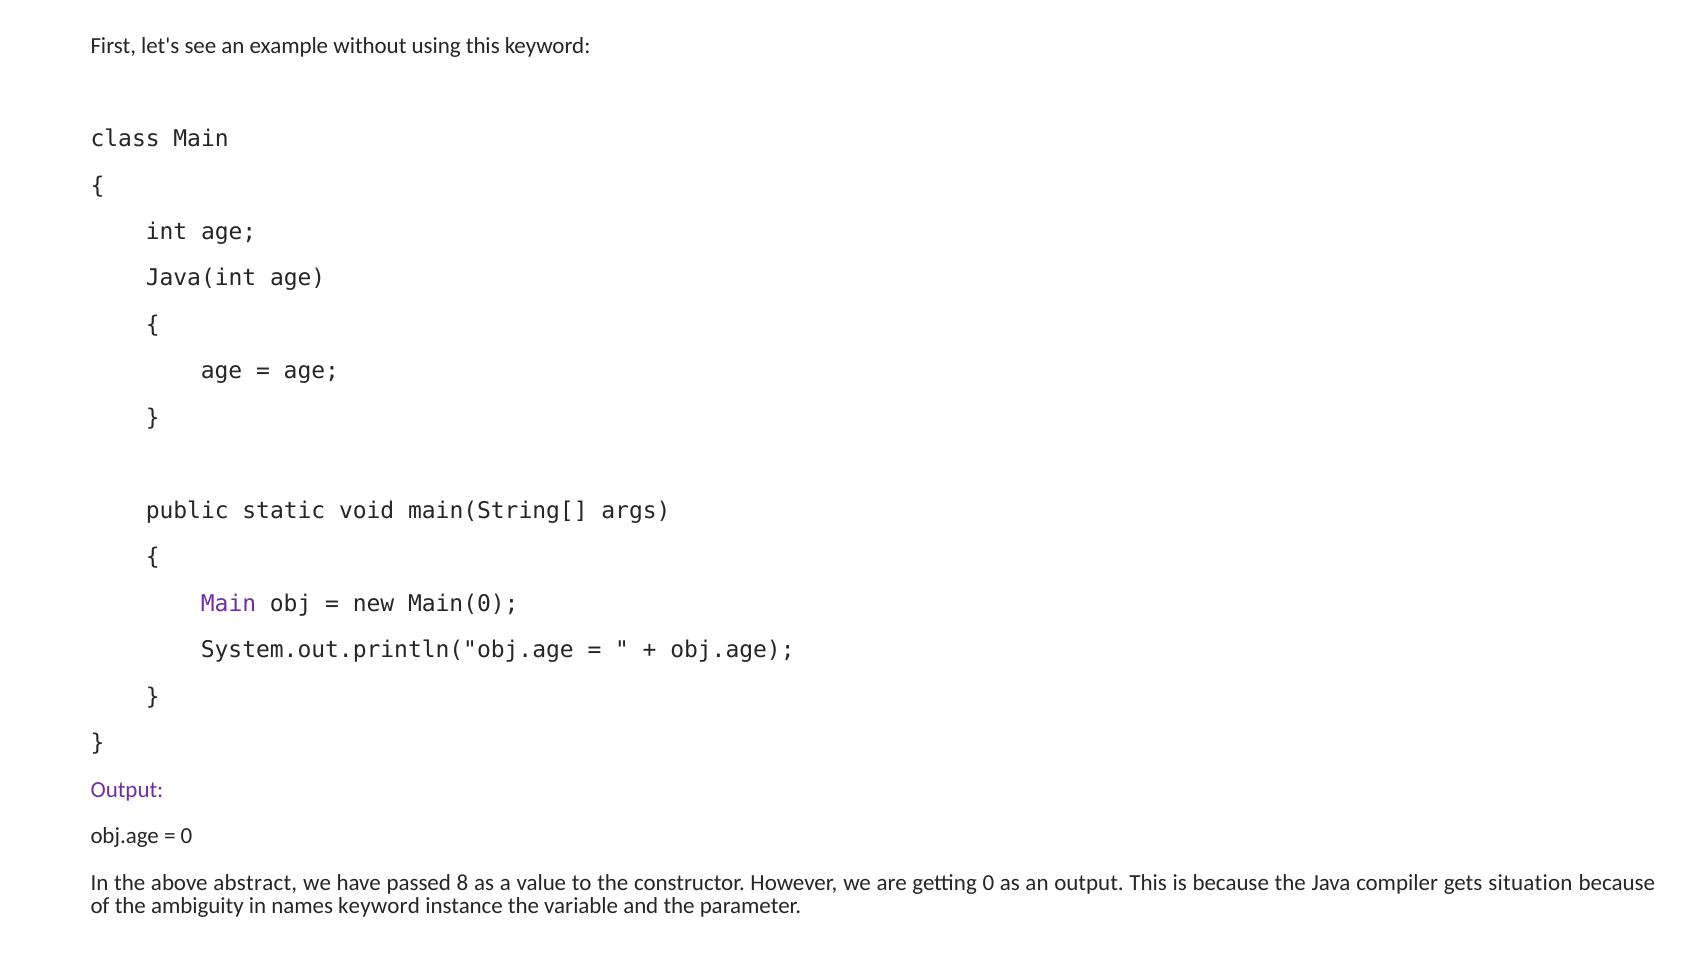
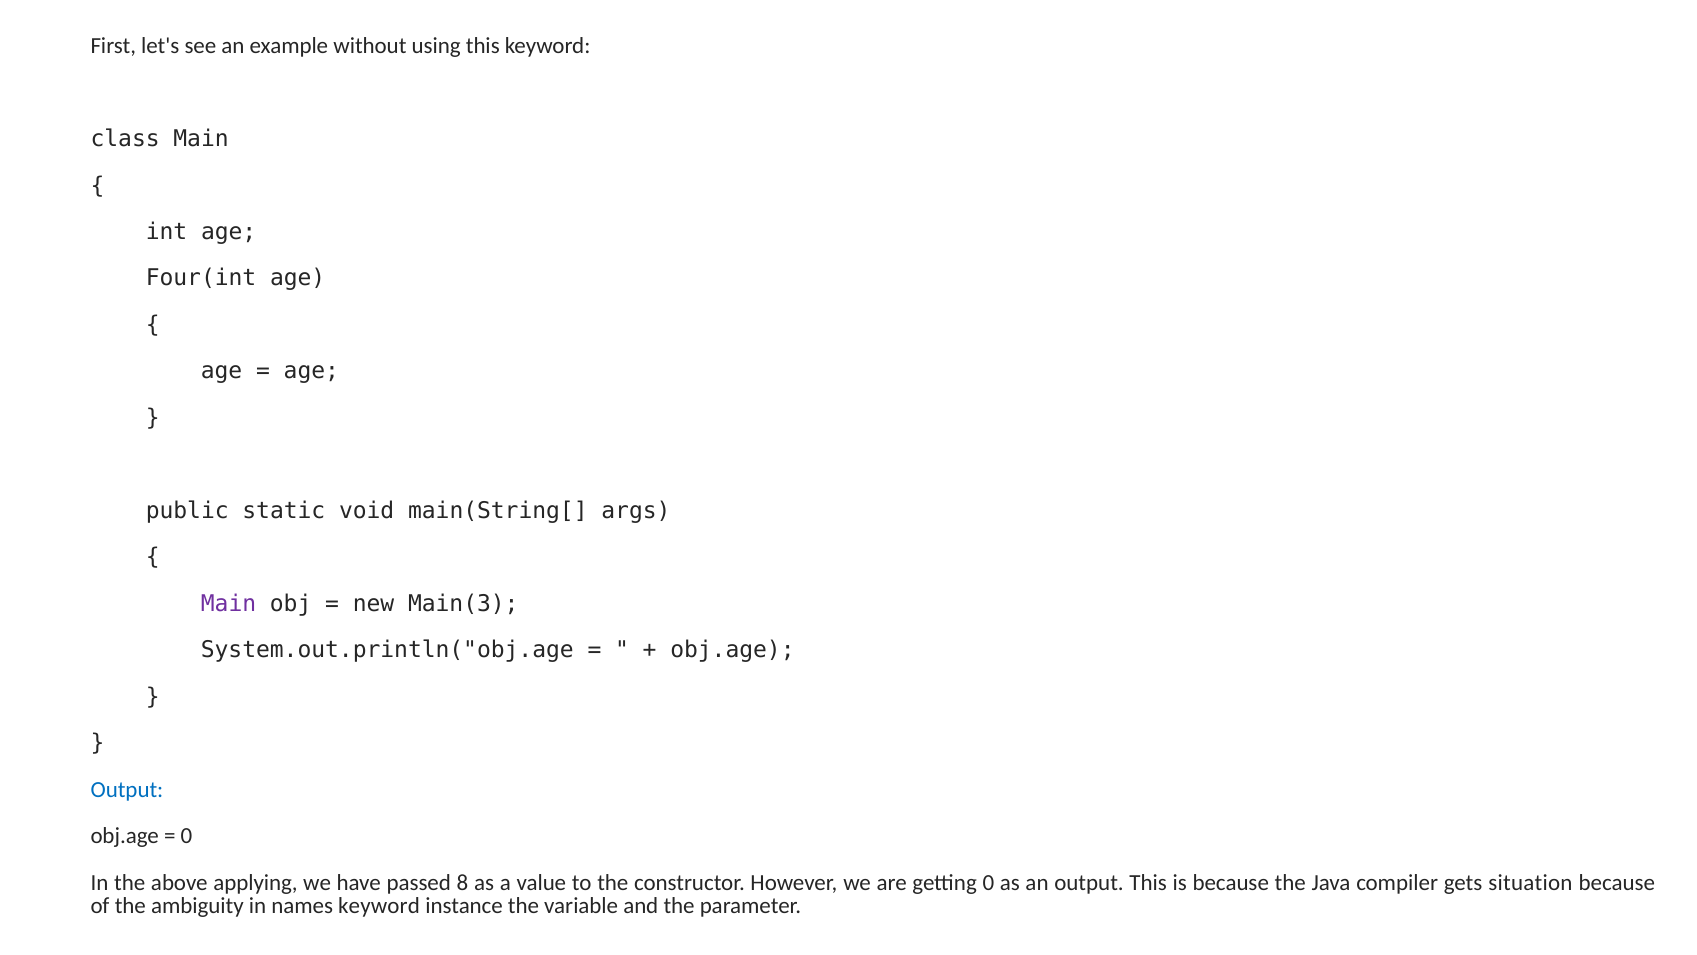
Java(int: Java(int -> Four(int
Main(0: Main(0 -> Main(3
Output at (127, 789) colour: purple -> blue
abstract: abstract -> applying
